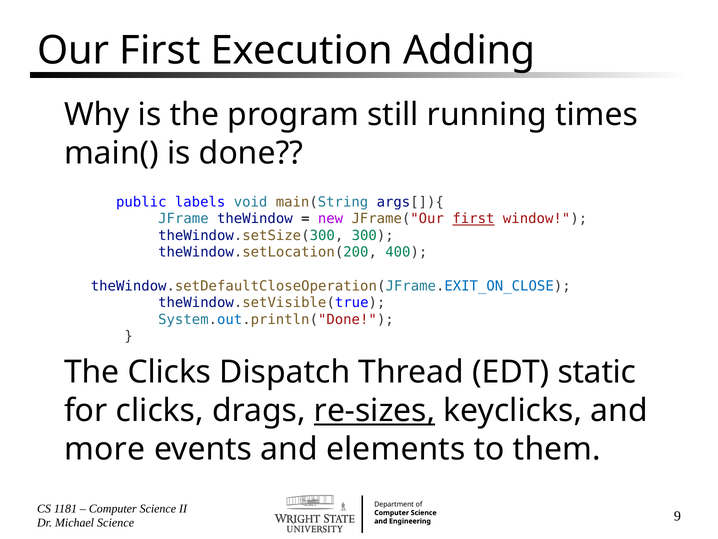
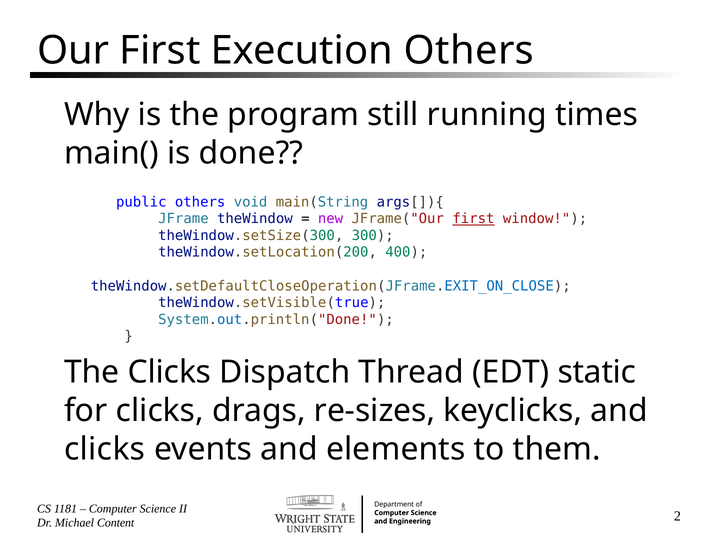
Execution Adding: Adding -> Others
public labels: labels -> others
re-sizes underline: present -> none
more at (105, 449): more -> clicks
Michael Science: Science -> Content
9: 9 -> 2
